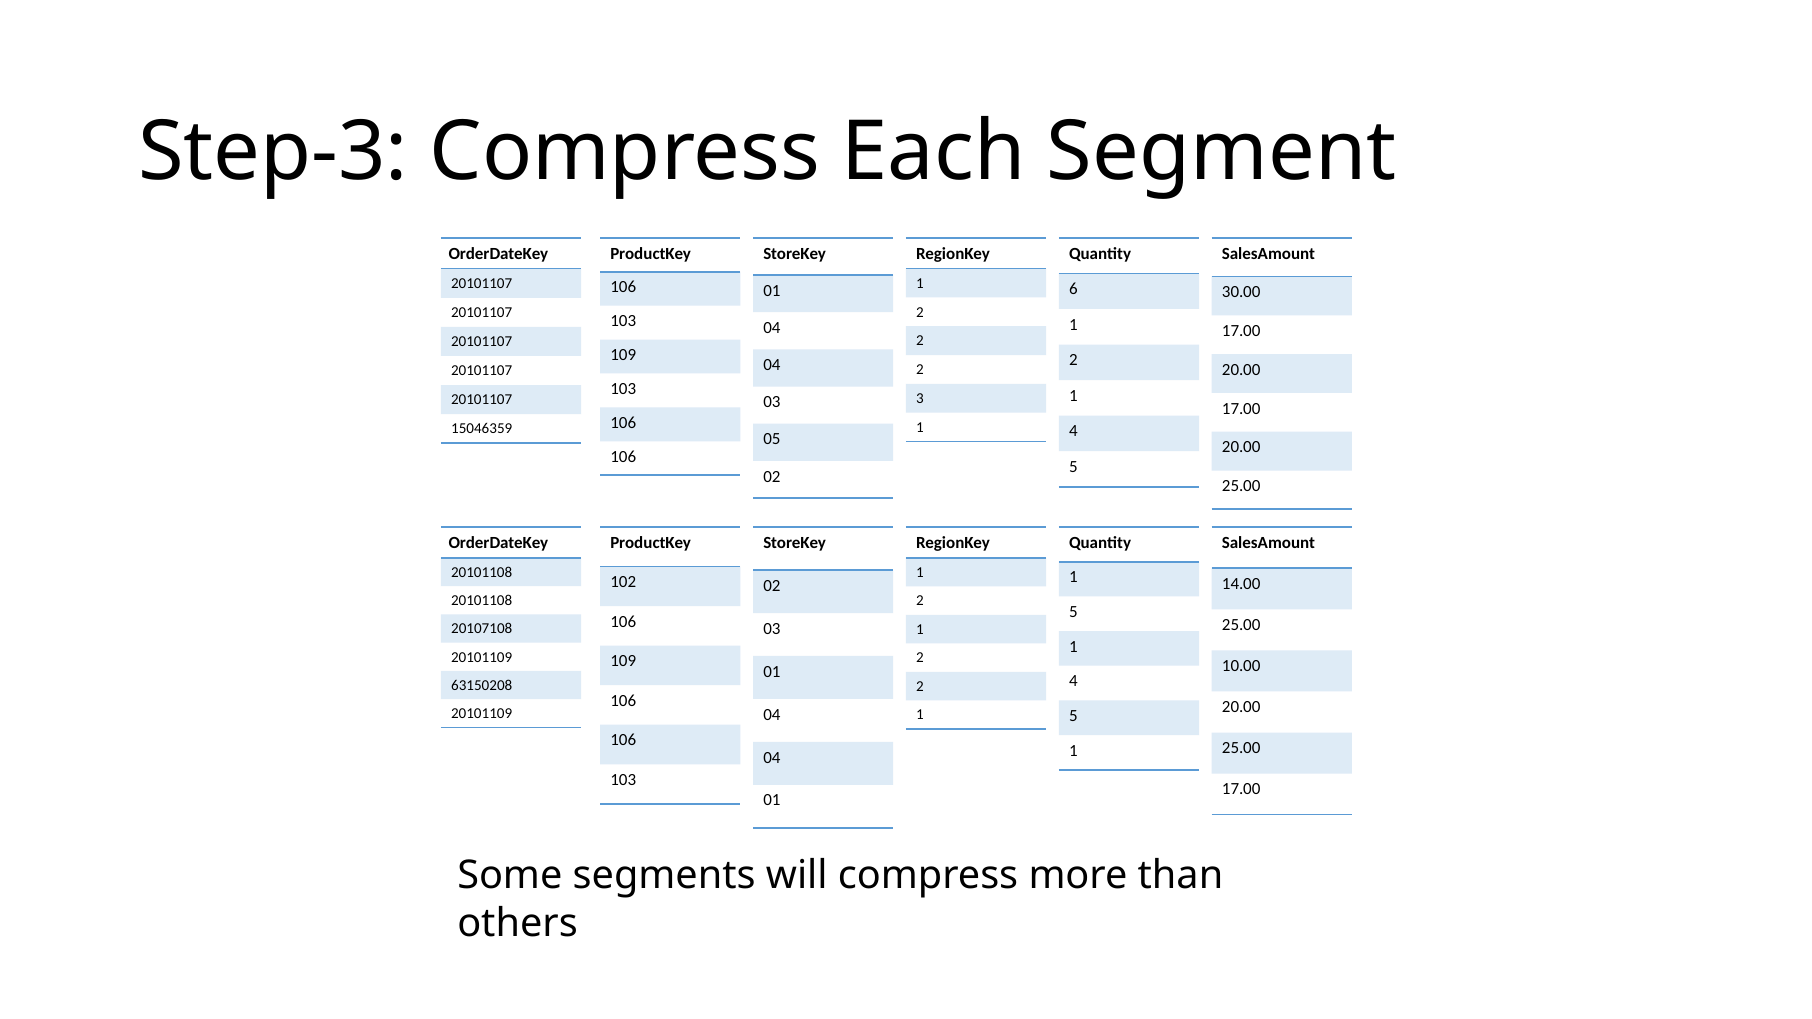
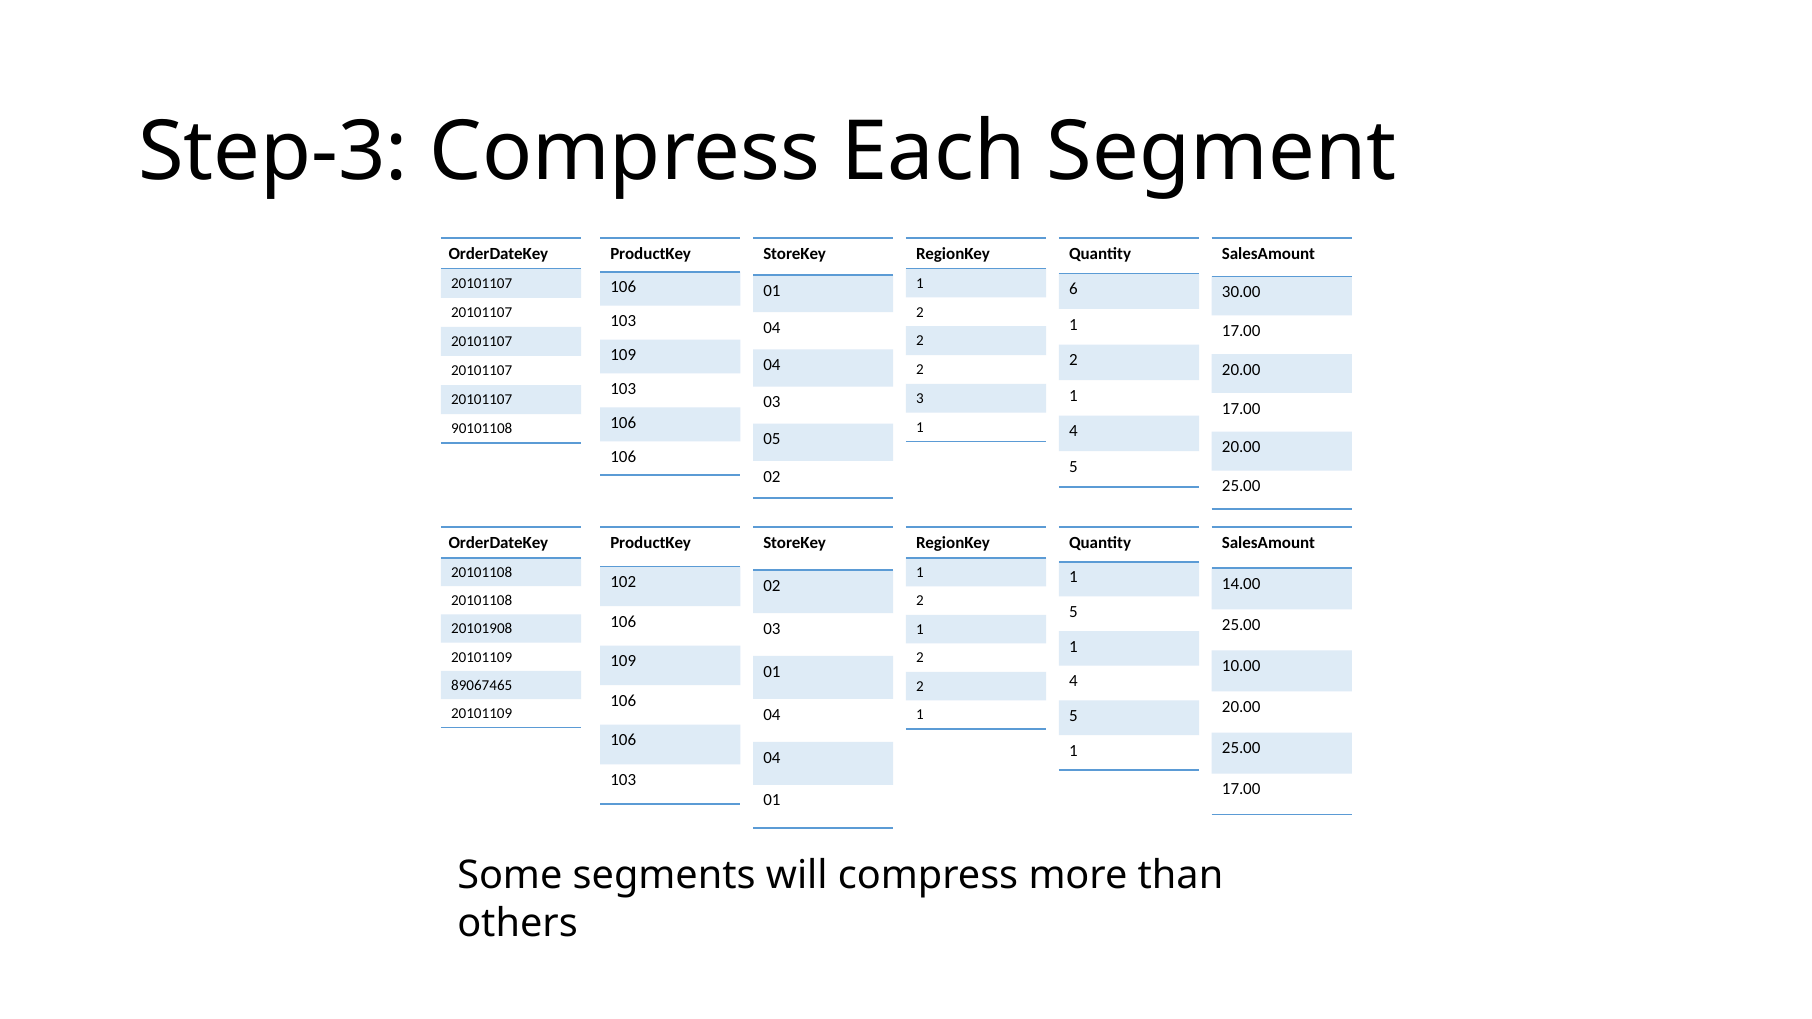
15046359: 15046359 -> 90101108
20107108: 20107108 -> 20101908
63150208: 63150208 -> 89067465
